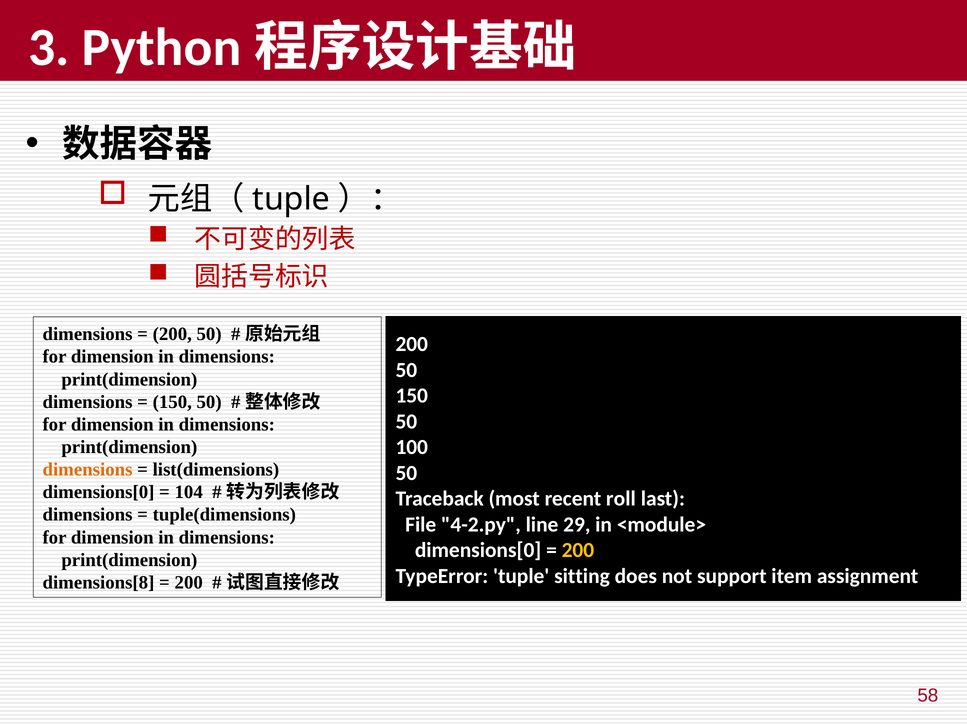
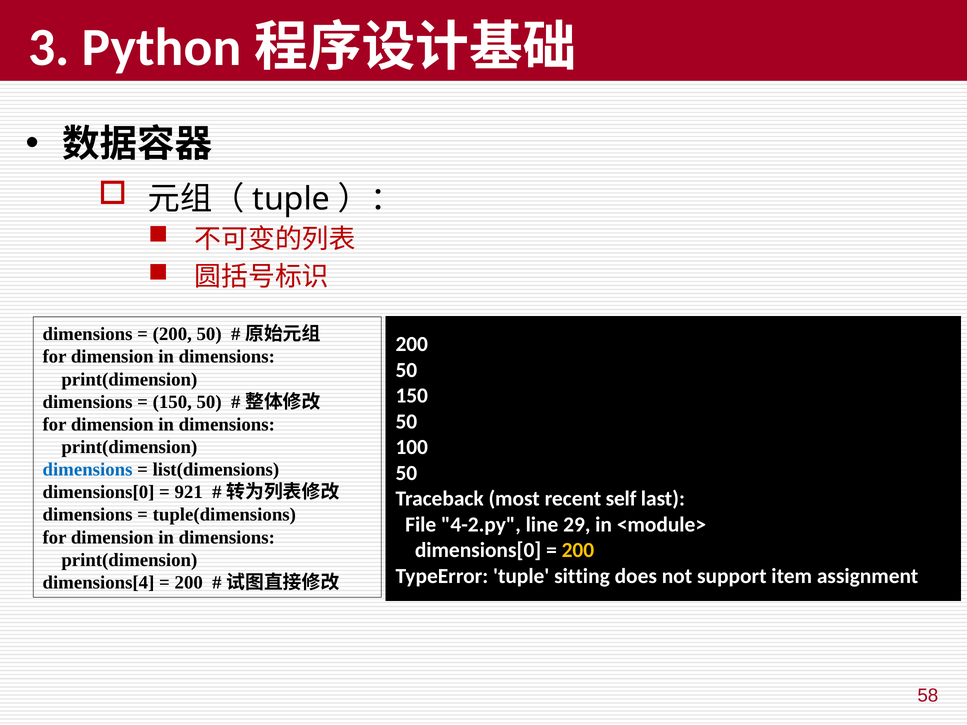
dimensions at (88, 470) colour: orange -> blue
104: 104 -> 921
roll: roll -> self
dimensions[8: dimensions[8 -> dimensions[4
